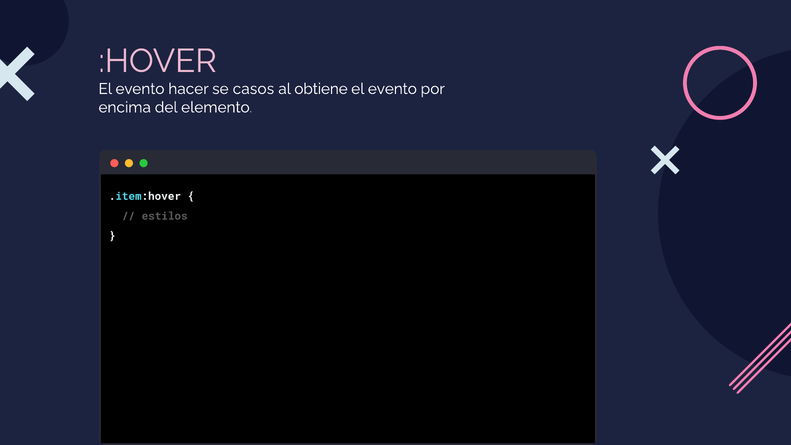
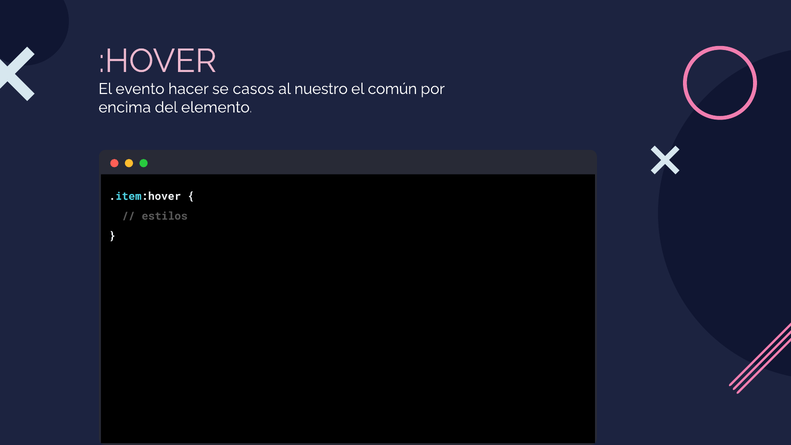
obtiene: obtiene -> nuestro
evento at (392, 89): evento -> común
